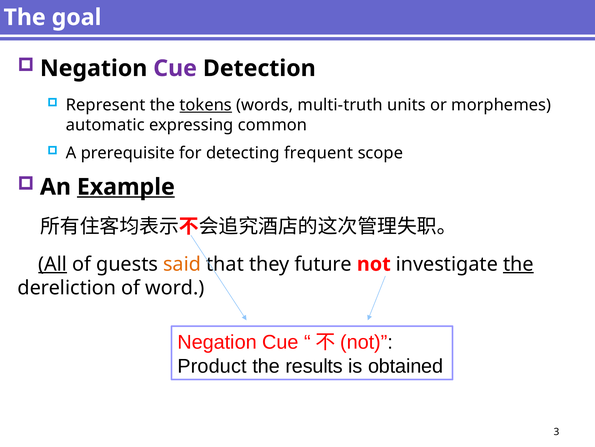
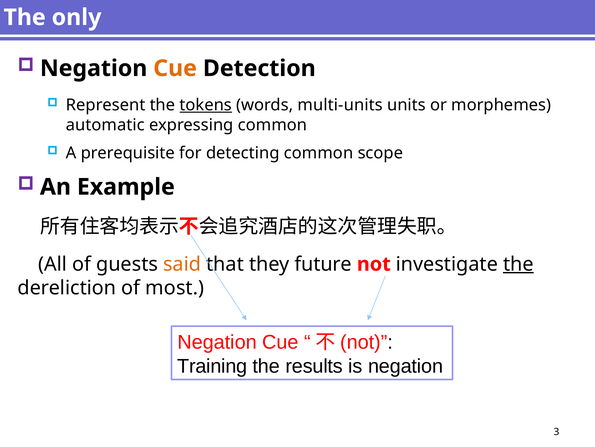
goal: goal -> only
Cue at (175, 68) colour: purple -> orange
multi-truth: multi-truth -> multi-units
detecting frequent: frequent -> common
Example underline: present -> none
All underline: present -> none
word: word -> most
Product: Product -> Training
is obtained: obtained -> negation
